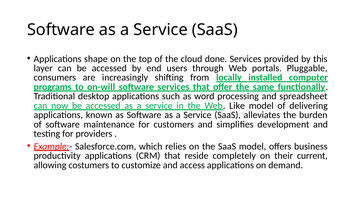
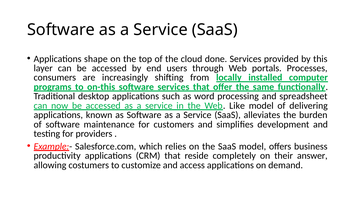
Pluggable: Pluggable -> Processes
on-will: on-will -> on-this
current: current -> answer
